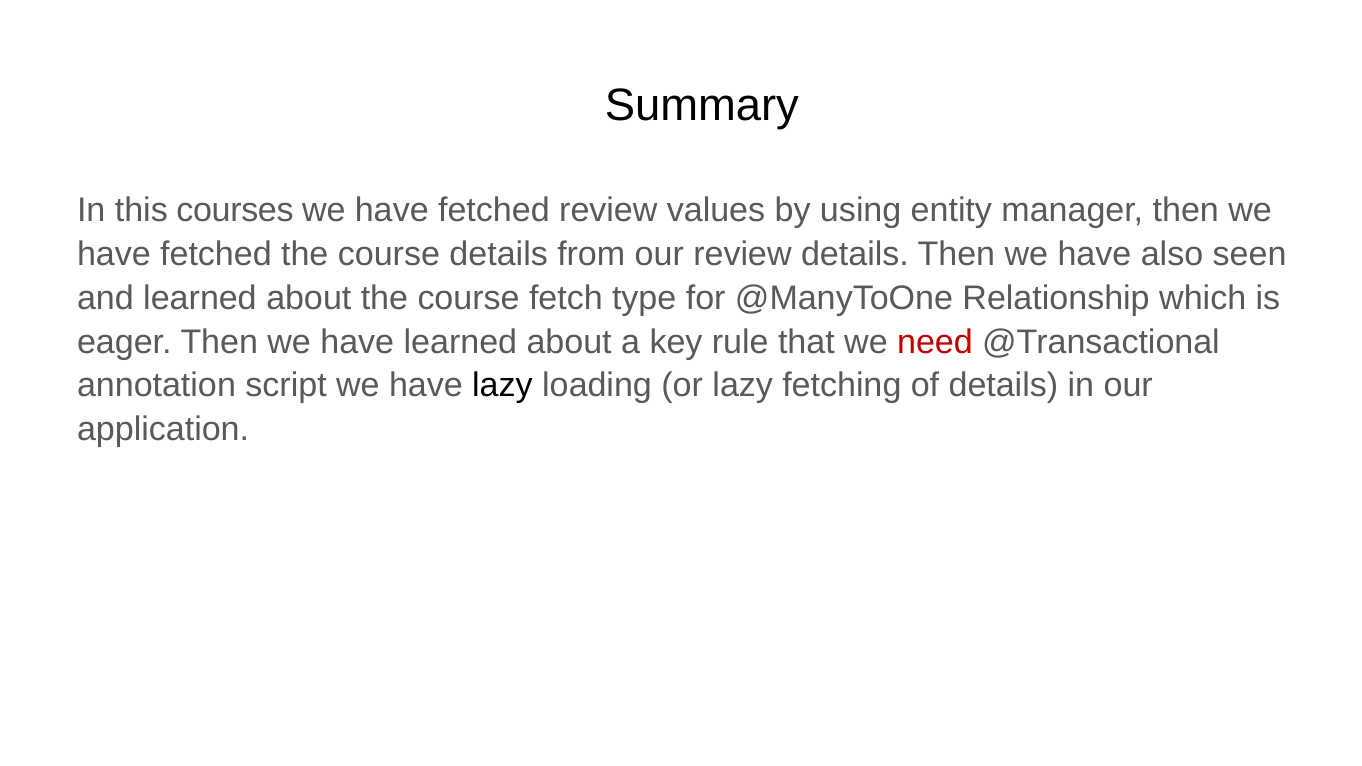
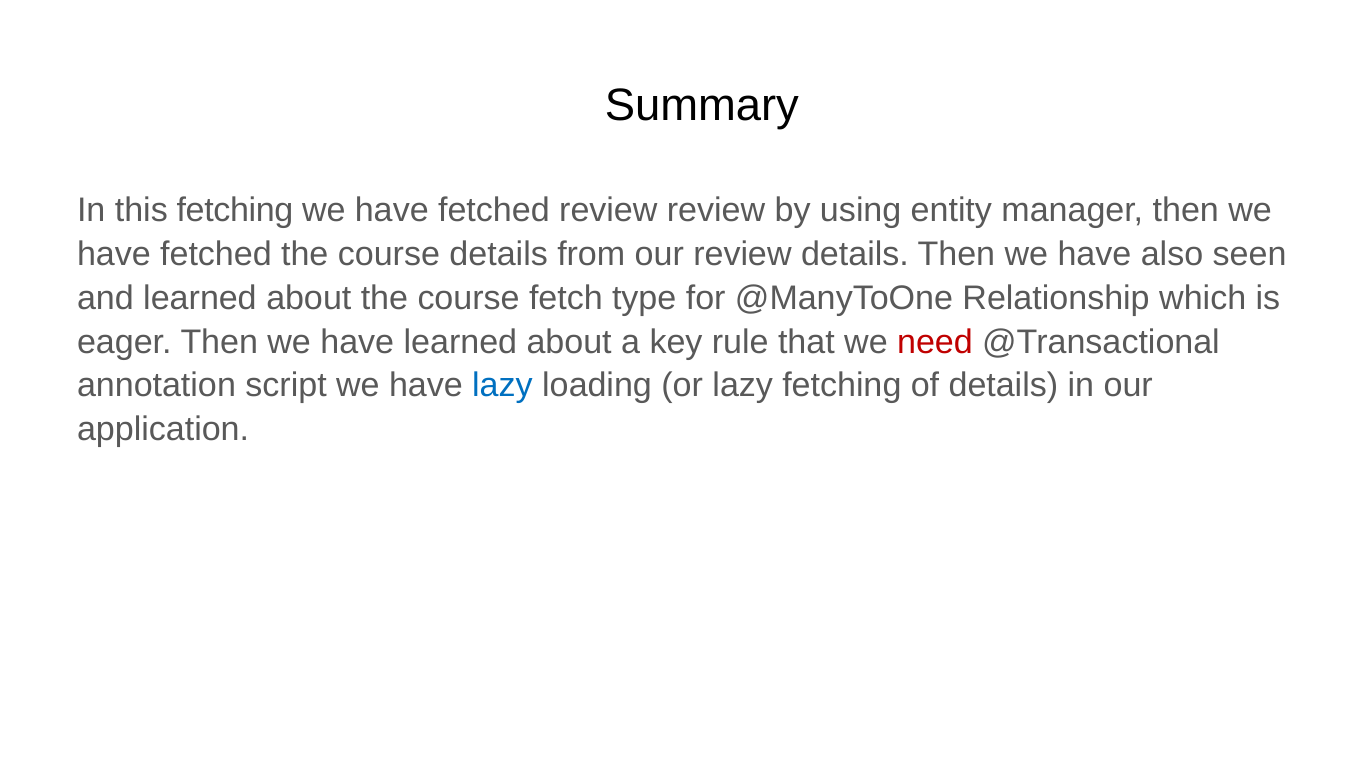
this courses: courses -> fetching
review values: values -> review
lazy at (502, 386) colour: black -> blue
